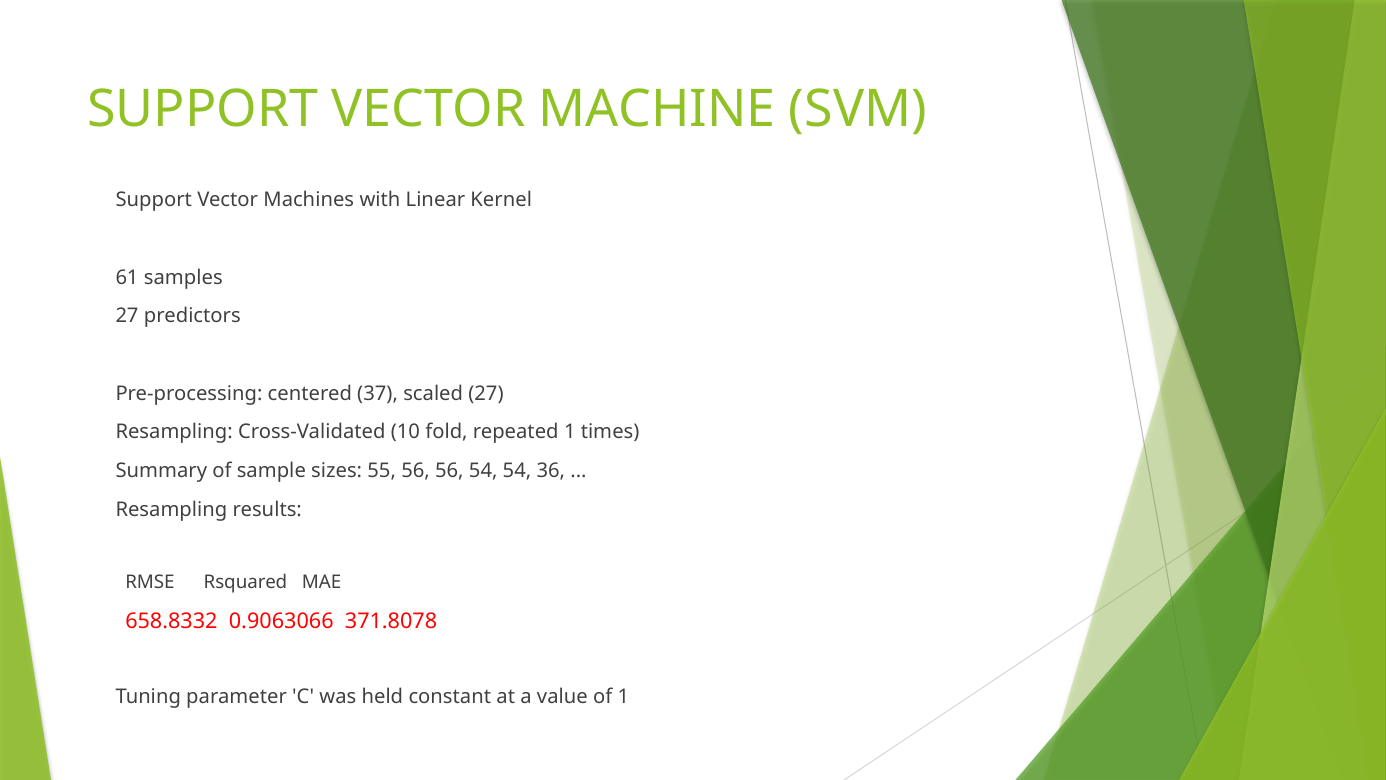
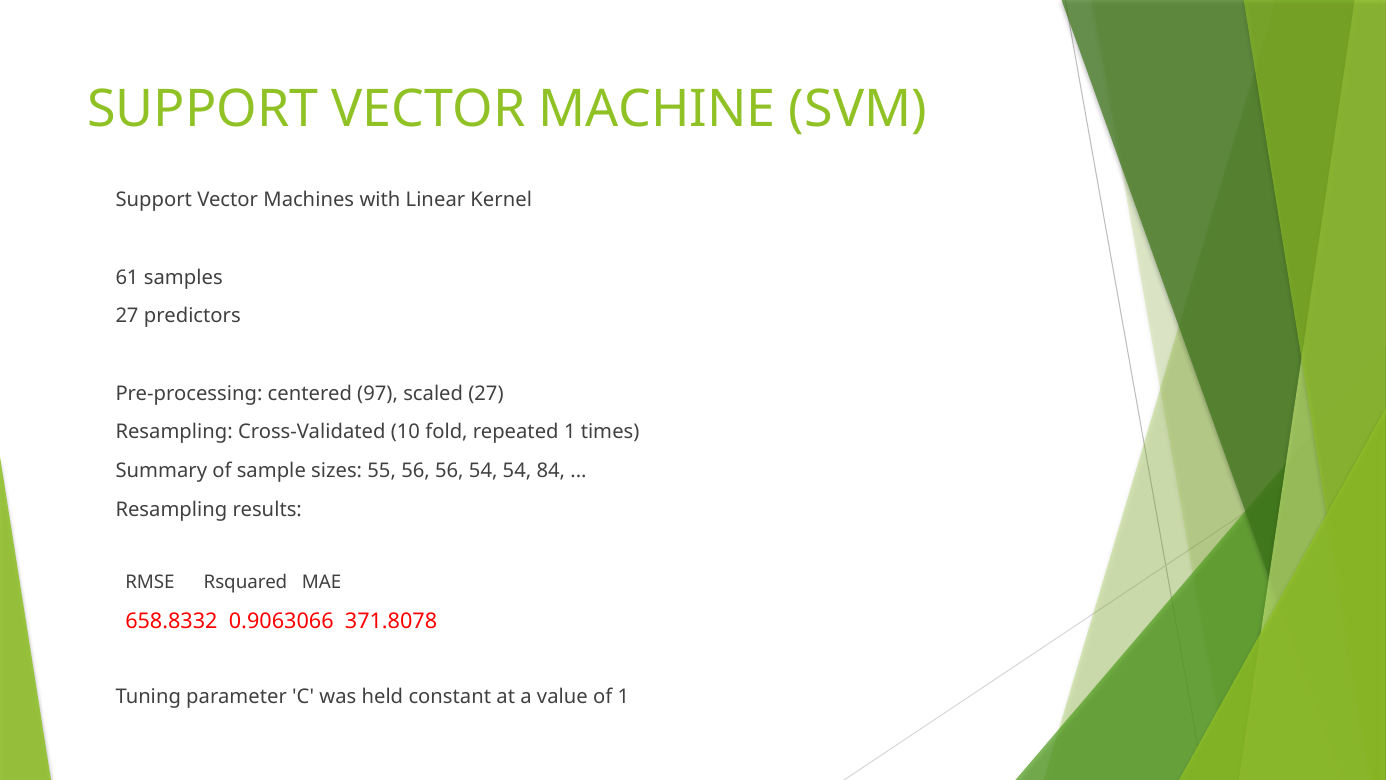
37: 37 -> 97
36: 36 -> 84
